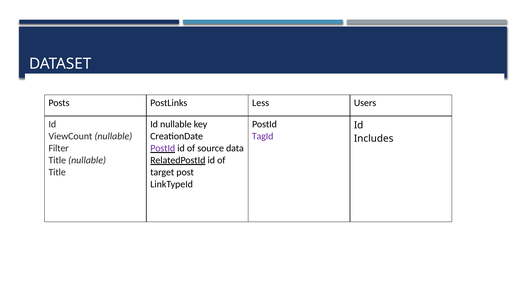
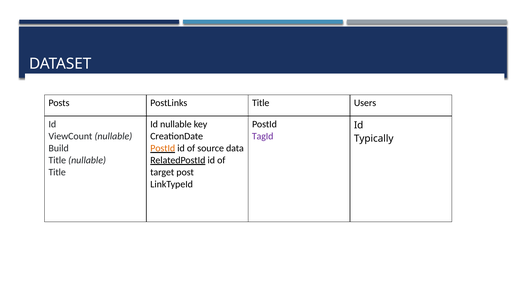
PostLinks Less: Less -> Title
Includes: Includes -> Typically
Filter: Filter -> Build
PostId at (163, 148) colour: purple -> orange
